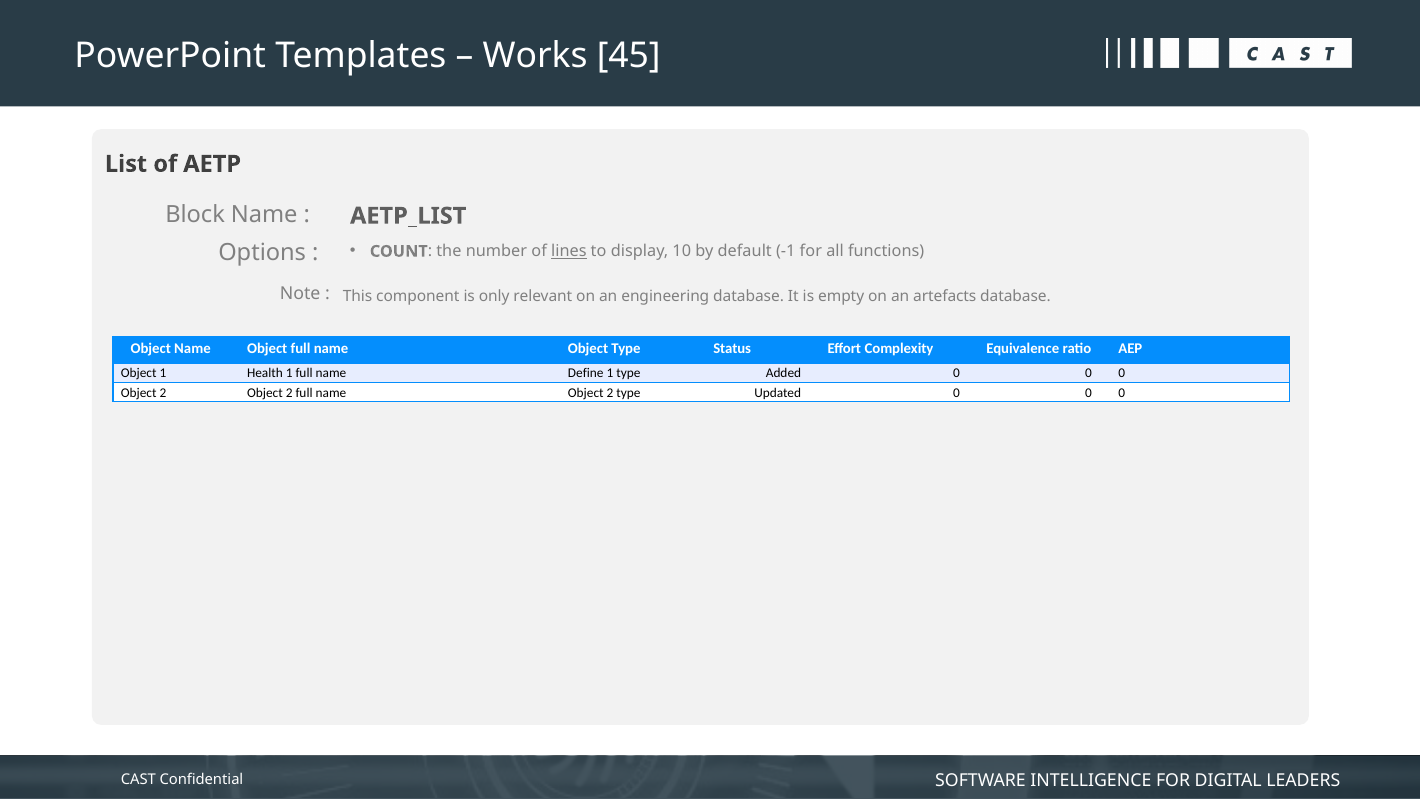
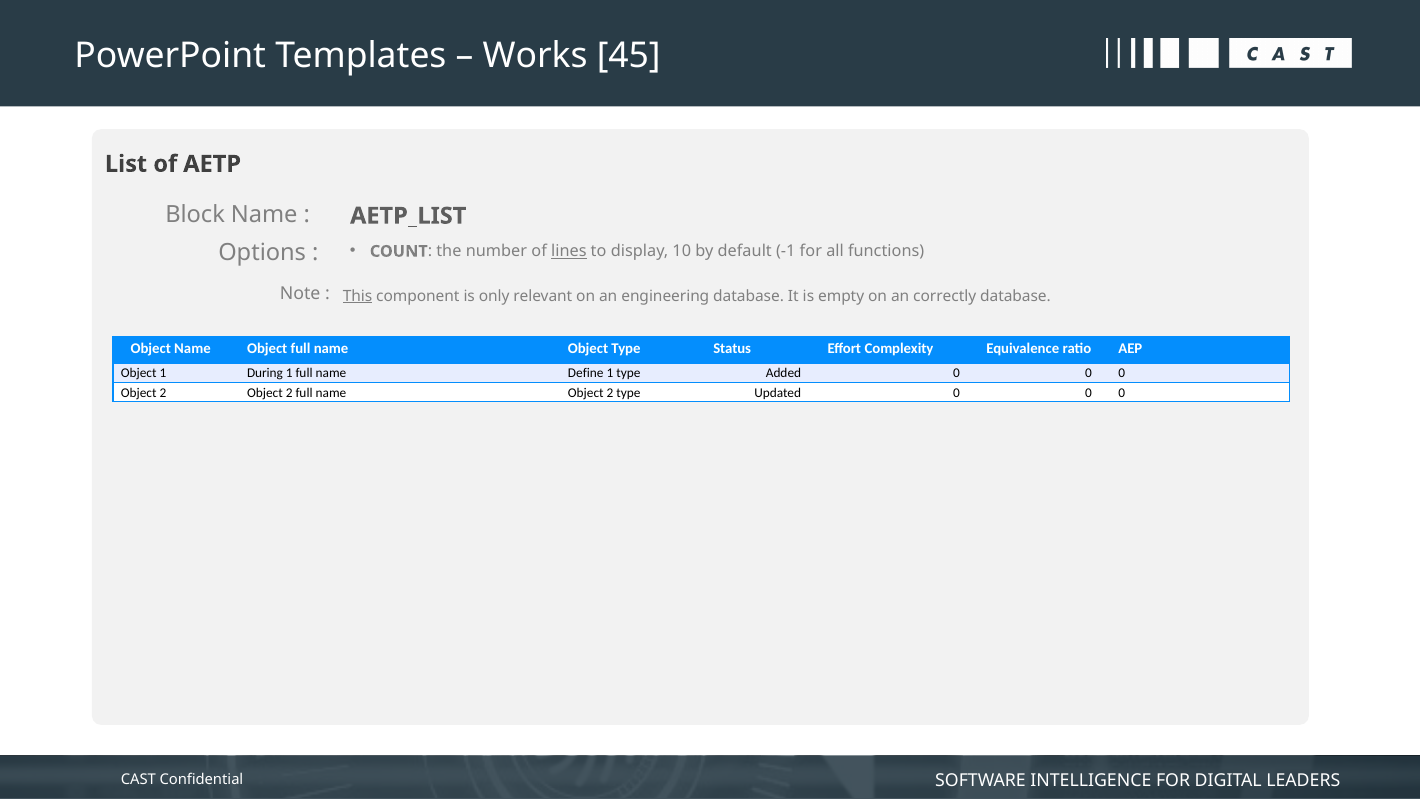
This underline: none -> present
artefacts: artefacts -> correctly
Health: Health -> During
